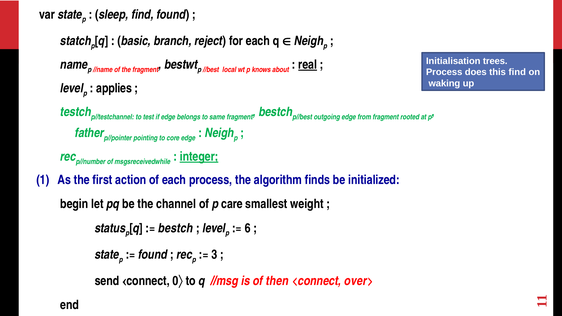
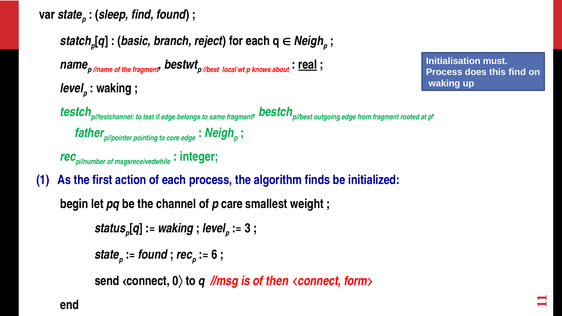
trees: trees -> must
applies at (114, 88): applies -> waking
integer underline: present -> none
bestch at (176, 228): bestch -> waking
6: 6 -> 3
3: 3 -> 6
over>: over> -> form>
